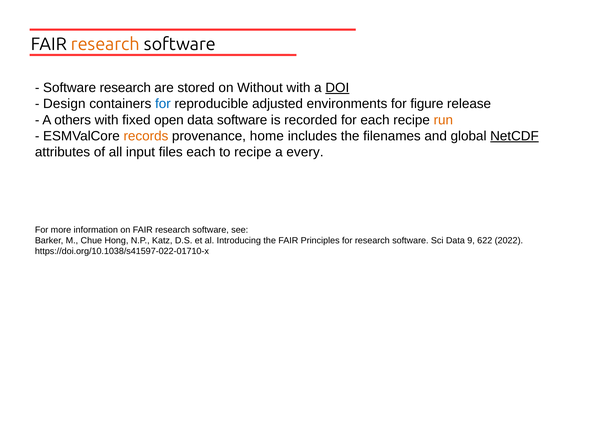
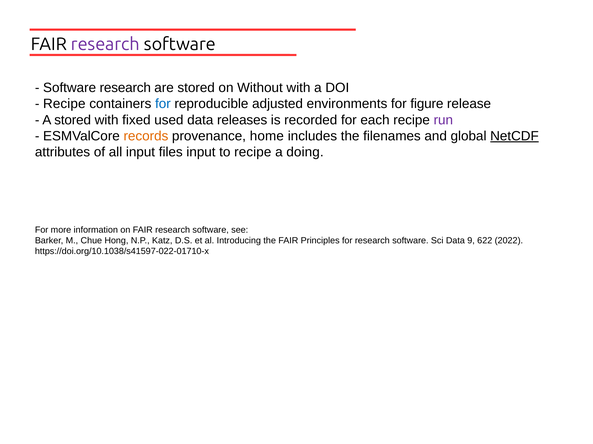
research at (105, 44) colour: orange -> purple
DOI underline: present -> none
Design at (64, 104): Design -> Recipe
A others: others -> stored
open: open -> used
data software: software -> releases
run colour: orange -> purple
files each: each -> input
every: every -> doing
